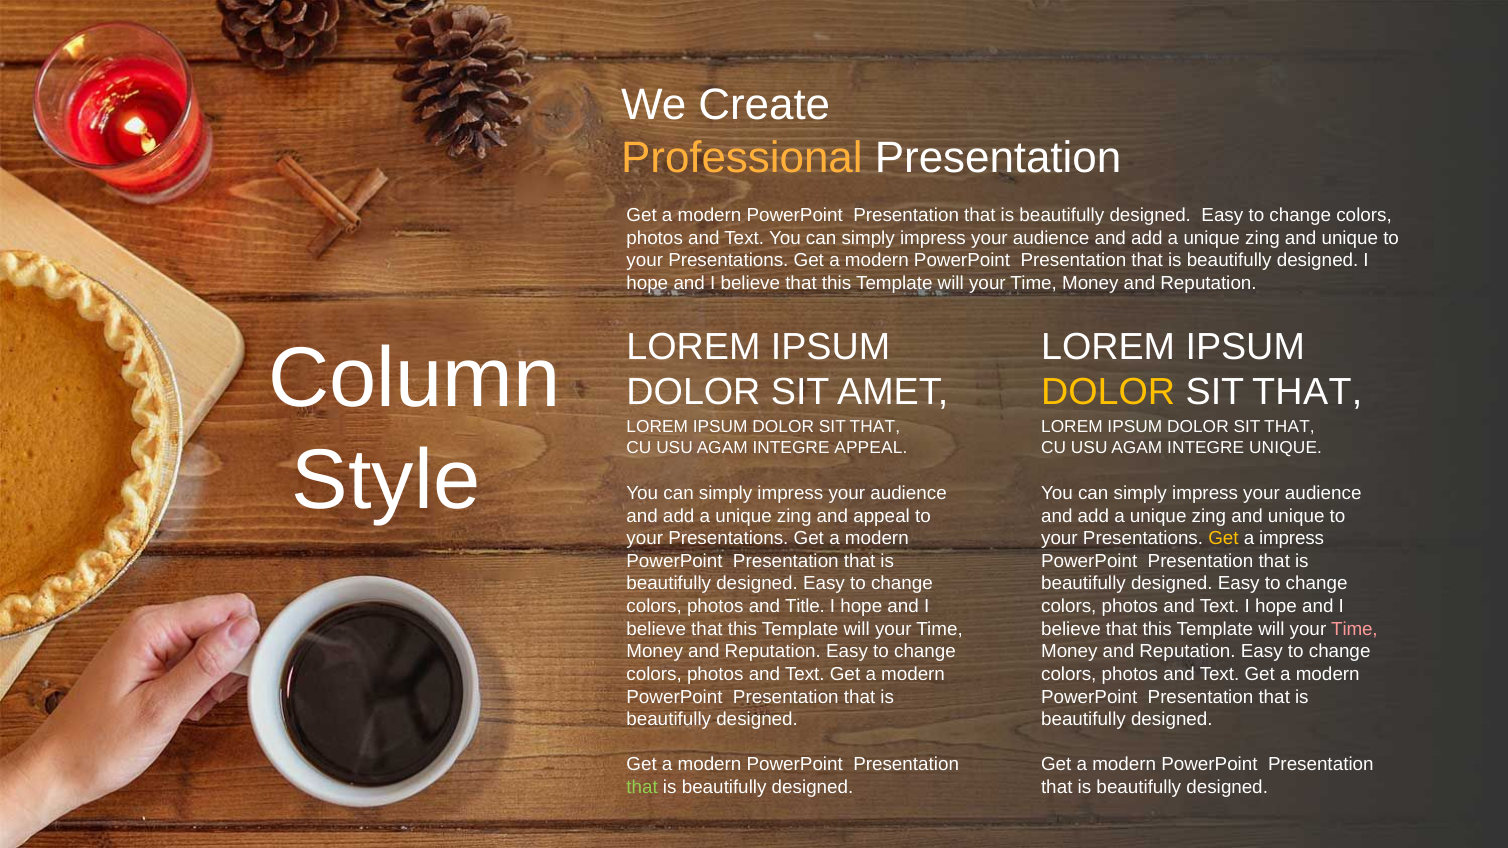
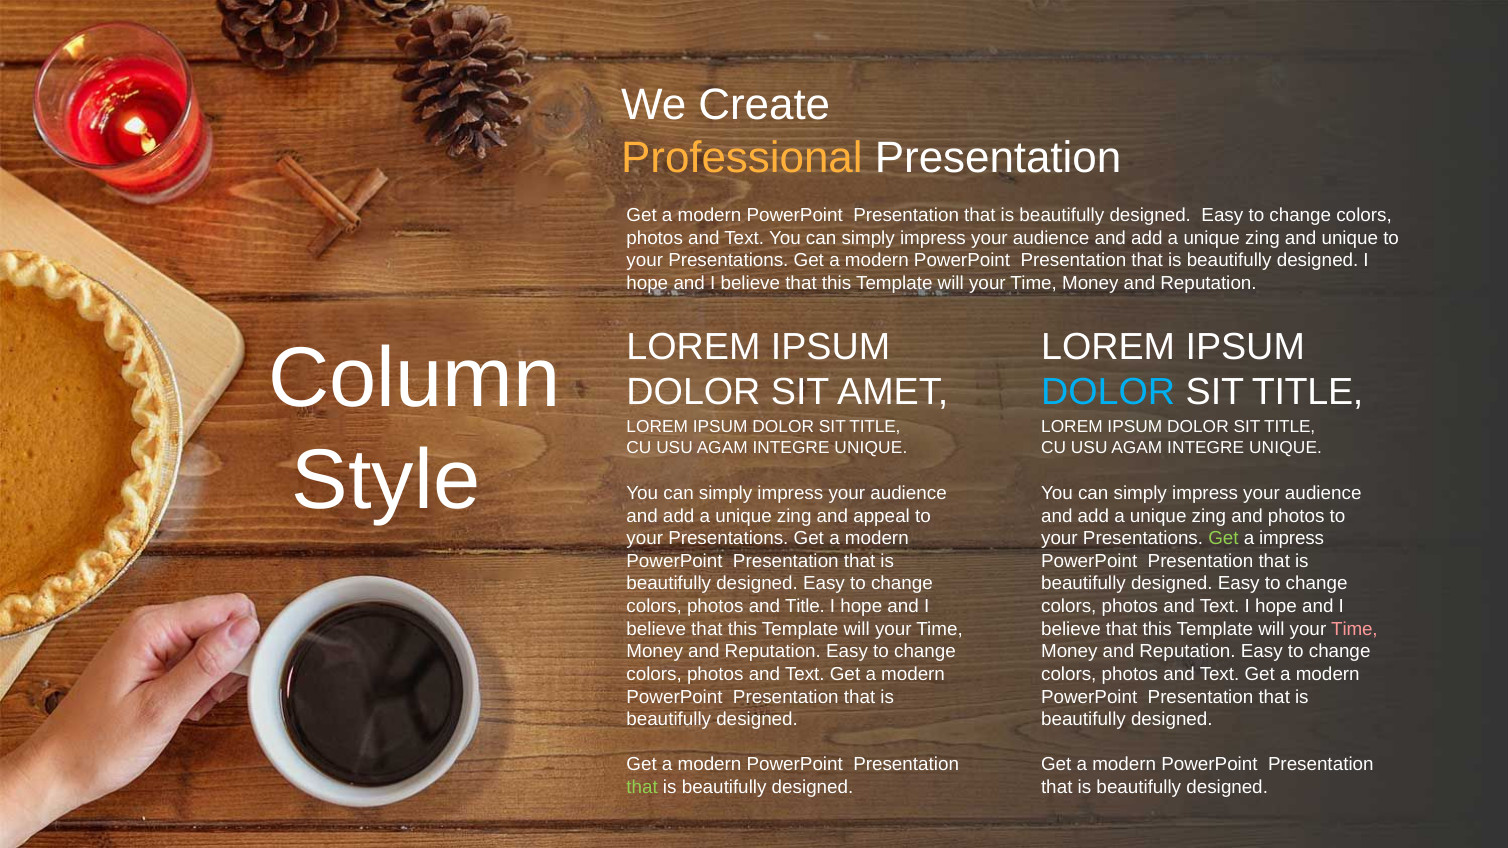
DOLOR at (1108, 392) colour: yellow -> light blue
THAT at (1307, 392): THAT -> TITLE
THAT at (875, 427): THAT -> TITLE
THAT at (1289, 427): THAT -> TITLE
APPEAL at (871, 448): APPEAL -> UNIQUE
unique at (1296, 516): unique -> photos
Get at (1224, 539) colour: yellow -> light green
